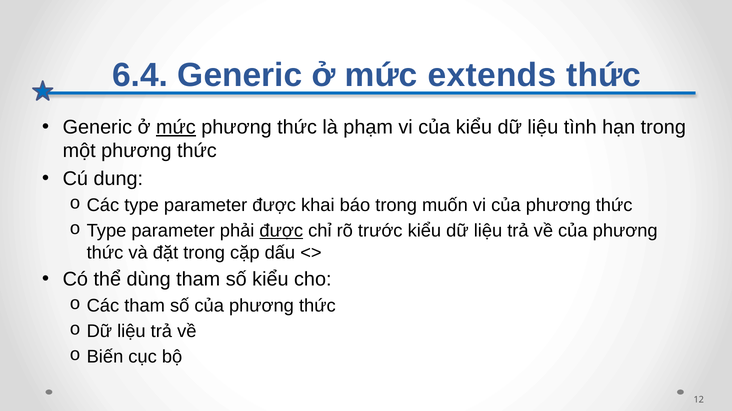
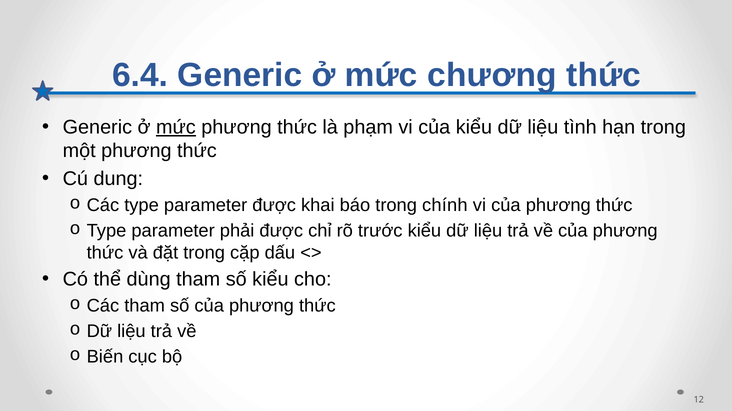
extends: extends -> chương
muốn: muốn -> chính
được at (281, 231) underline: present -> none
